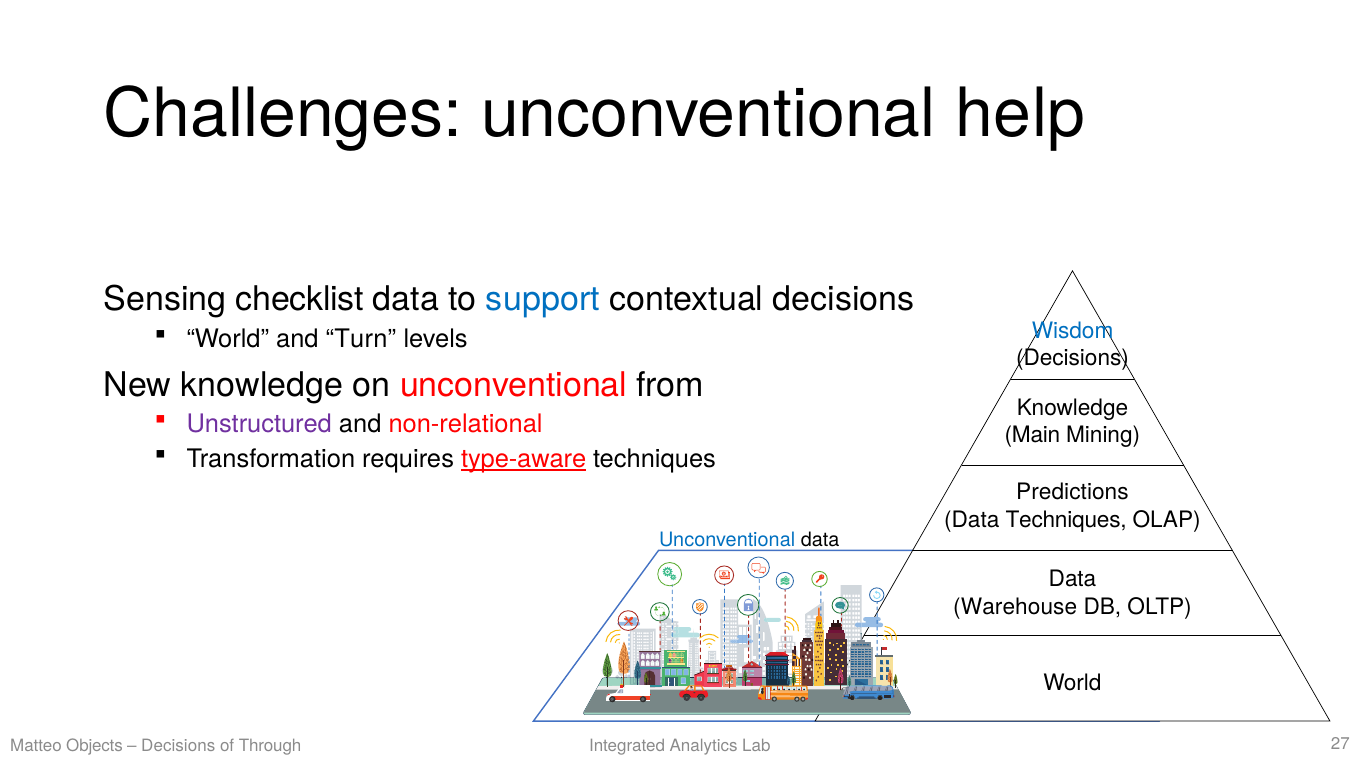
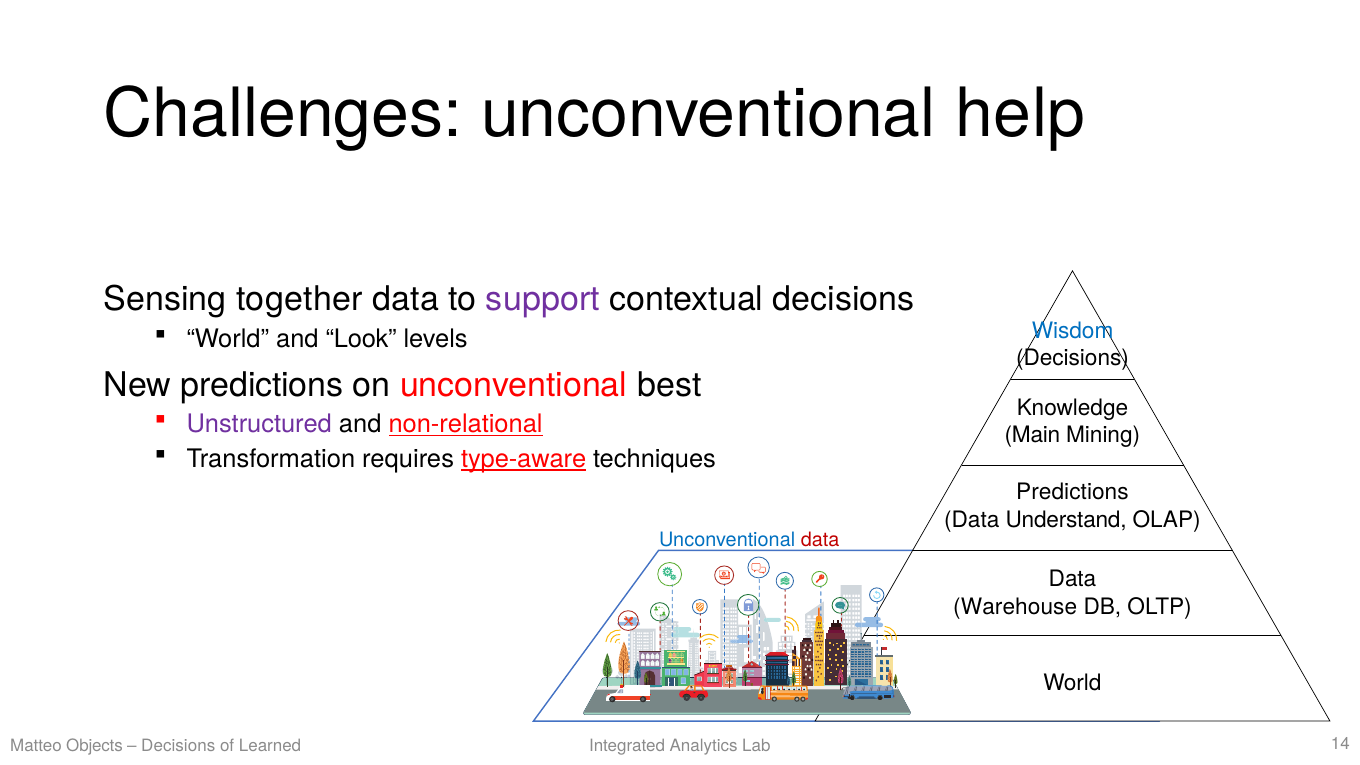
checklist: checklist -> together
support colour: blue -> purple
Turn: Turn -> Look
New knowledge: knowledge -> predictions
from: from -> best
non-relational underline: none -> present
Data Techniques: Techniques -> Understand
data at (820, 540) colour: black -> red
Through: Through -> Learned
27: 27 -> 14
